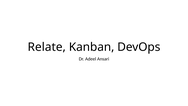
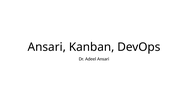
Relate at (47, 47): Relate -> Ansari
